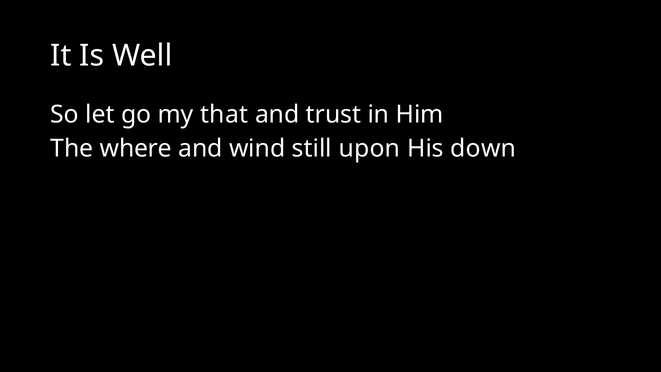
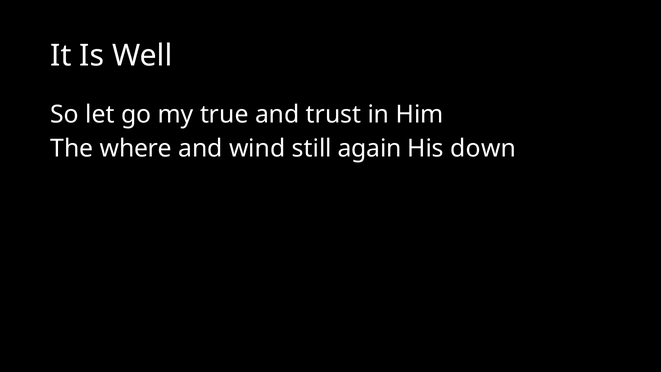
that: that -> true
upon: upon -> again
